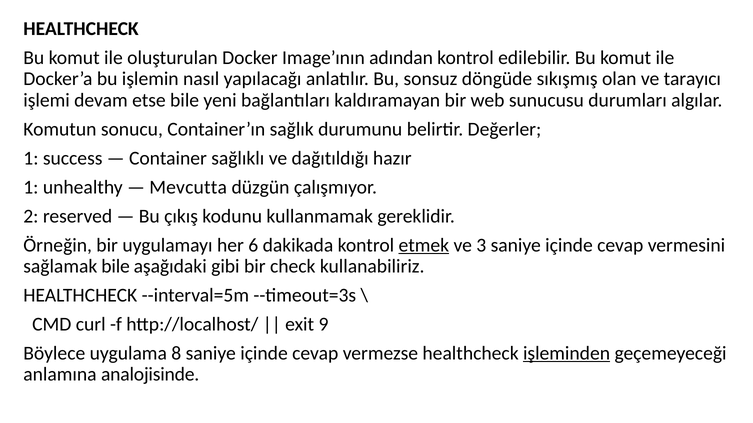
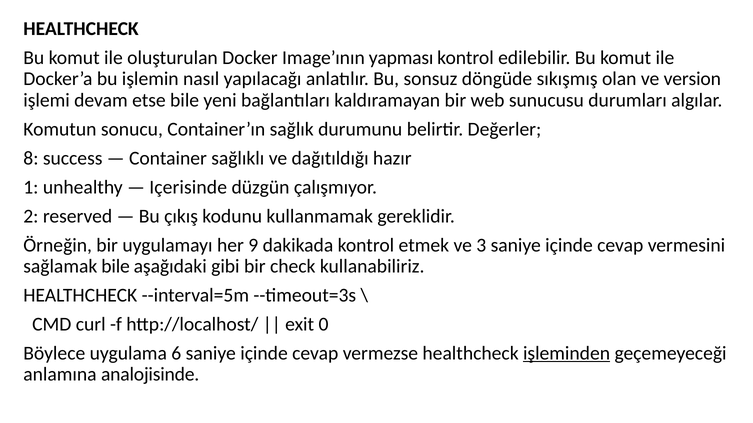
adından: adından -> yapması
tarayıcı: tarayıcı -> version
1 at (31, 158): 1 -> 8
Mevcutta: Mevcutta -> Içerisinde
6: 6 -> 9
etmek underline: present -> none
9: 9 -> 0
8: 8 -> 6
